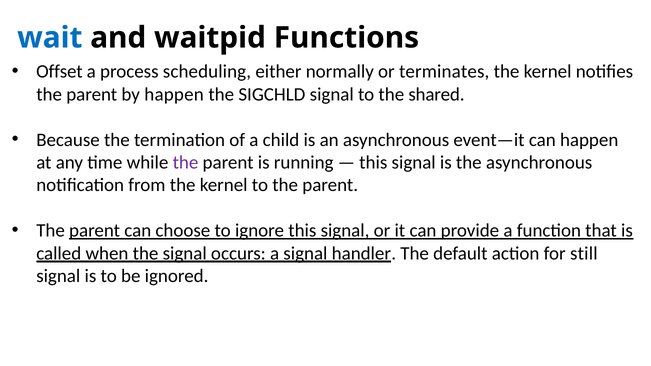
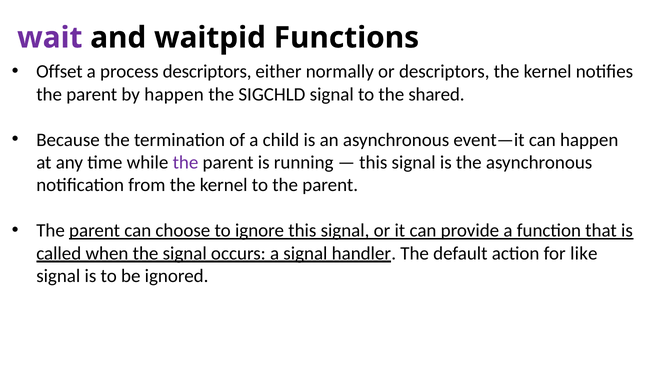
wait colour: blue -> purple
process scheduling: scheduling -> descriptors
or terminates: terminates -> descriptors
still: still -> like
